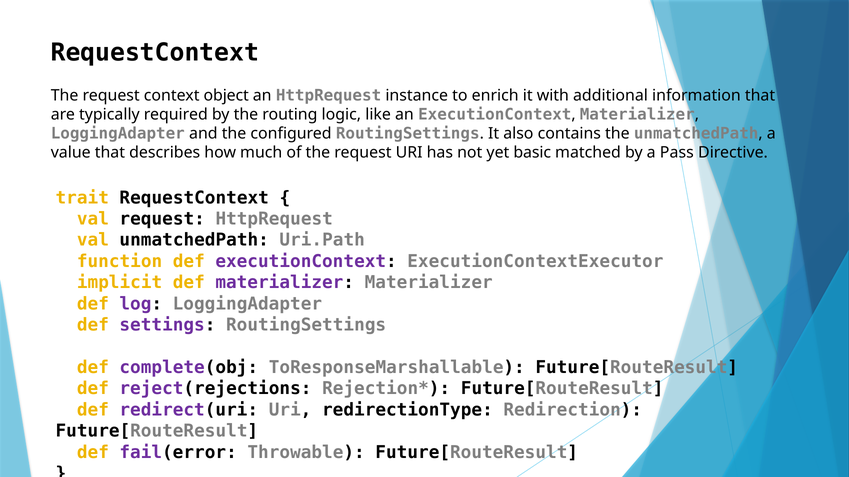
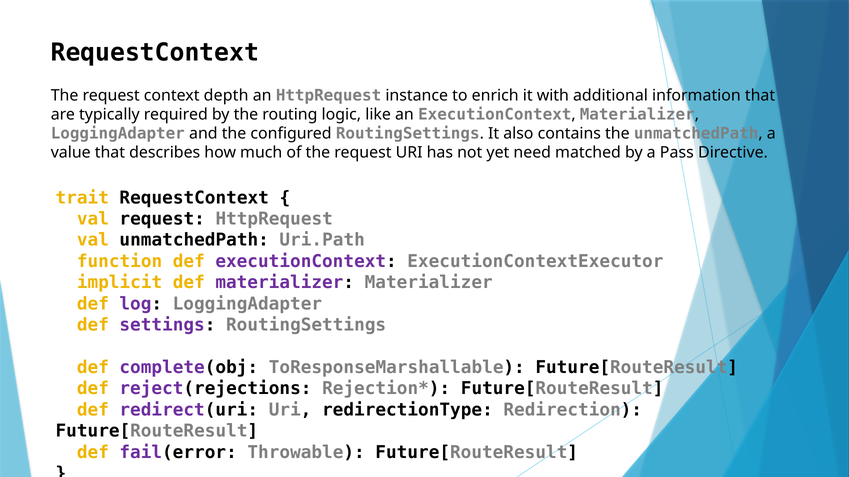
object: object -> depth
basic: basic -> need
